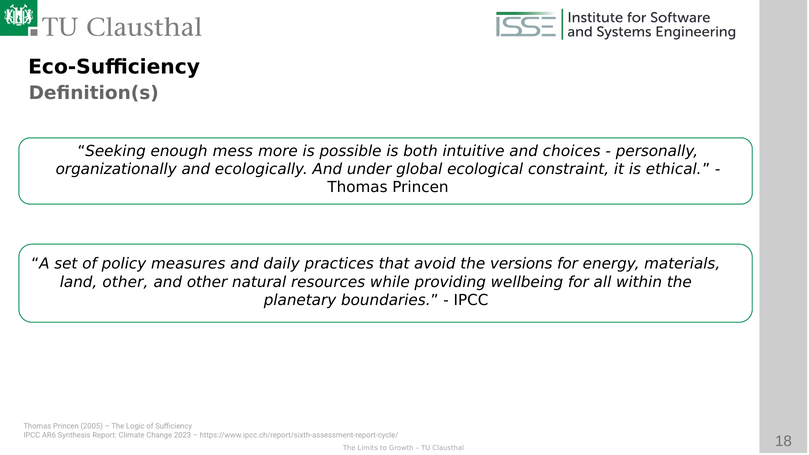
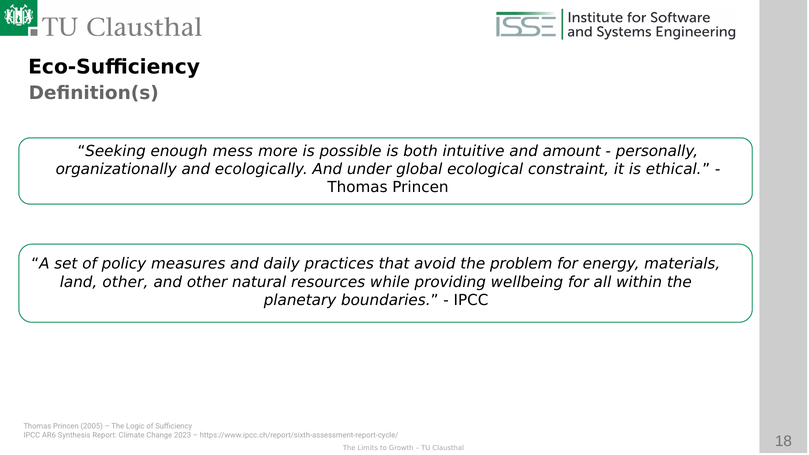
choices: choices -> amount
versions: versions -> problem
